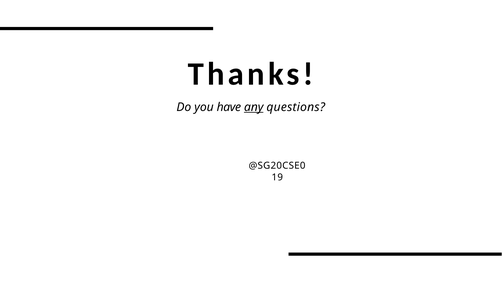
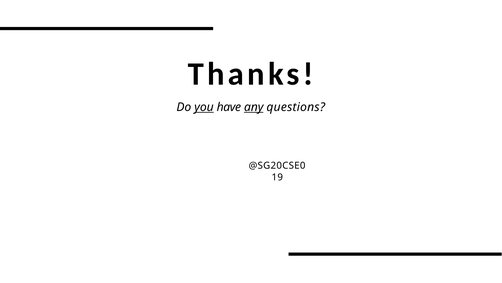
you underline: none -> present
